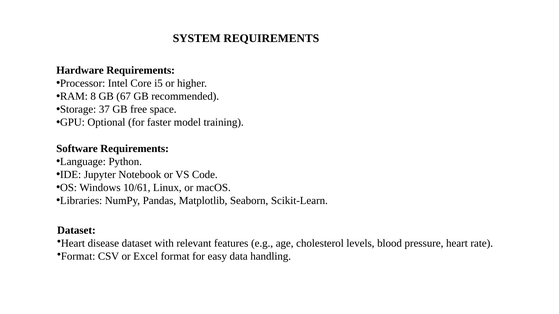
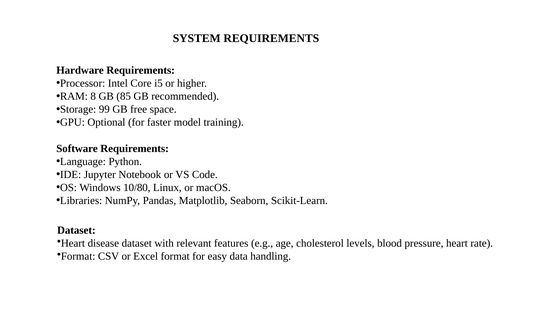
67: 67 -> 85
37: 37 -> 99
10/61: 10/61 -> 10/80
